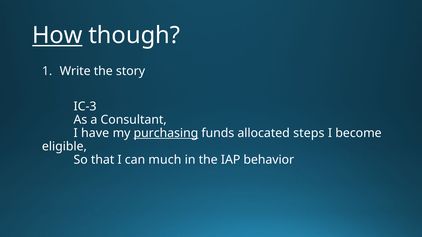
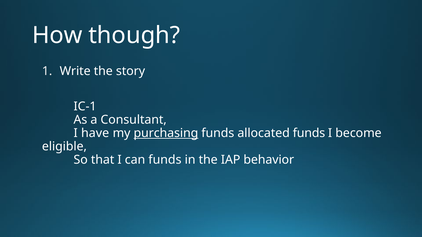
How underline: present -> none
IC-3: IC-3 -> IC-1
allocated steps: steps -> funds
can much: much -> funds
